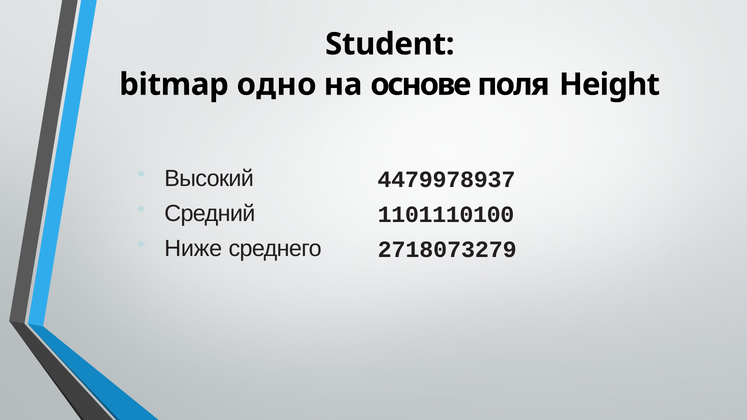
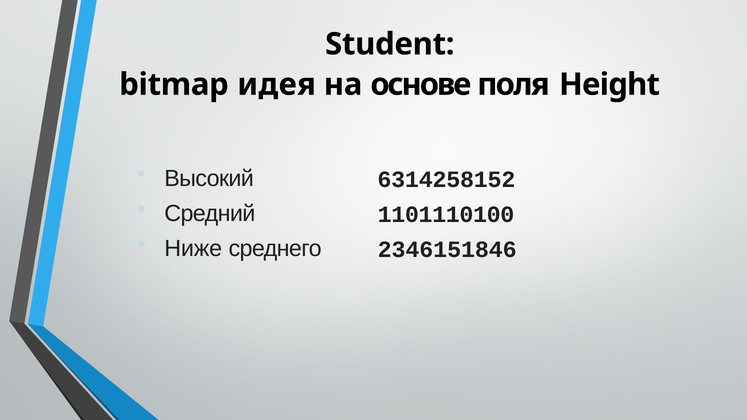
одно: одно -> идея
4479978937: 4479978937 -> 6314258152
2718073279: 2718073279 -> 2346151846
